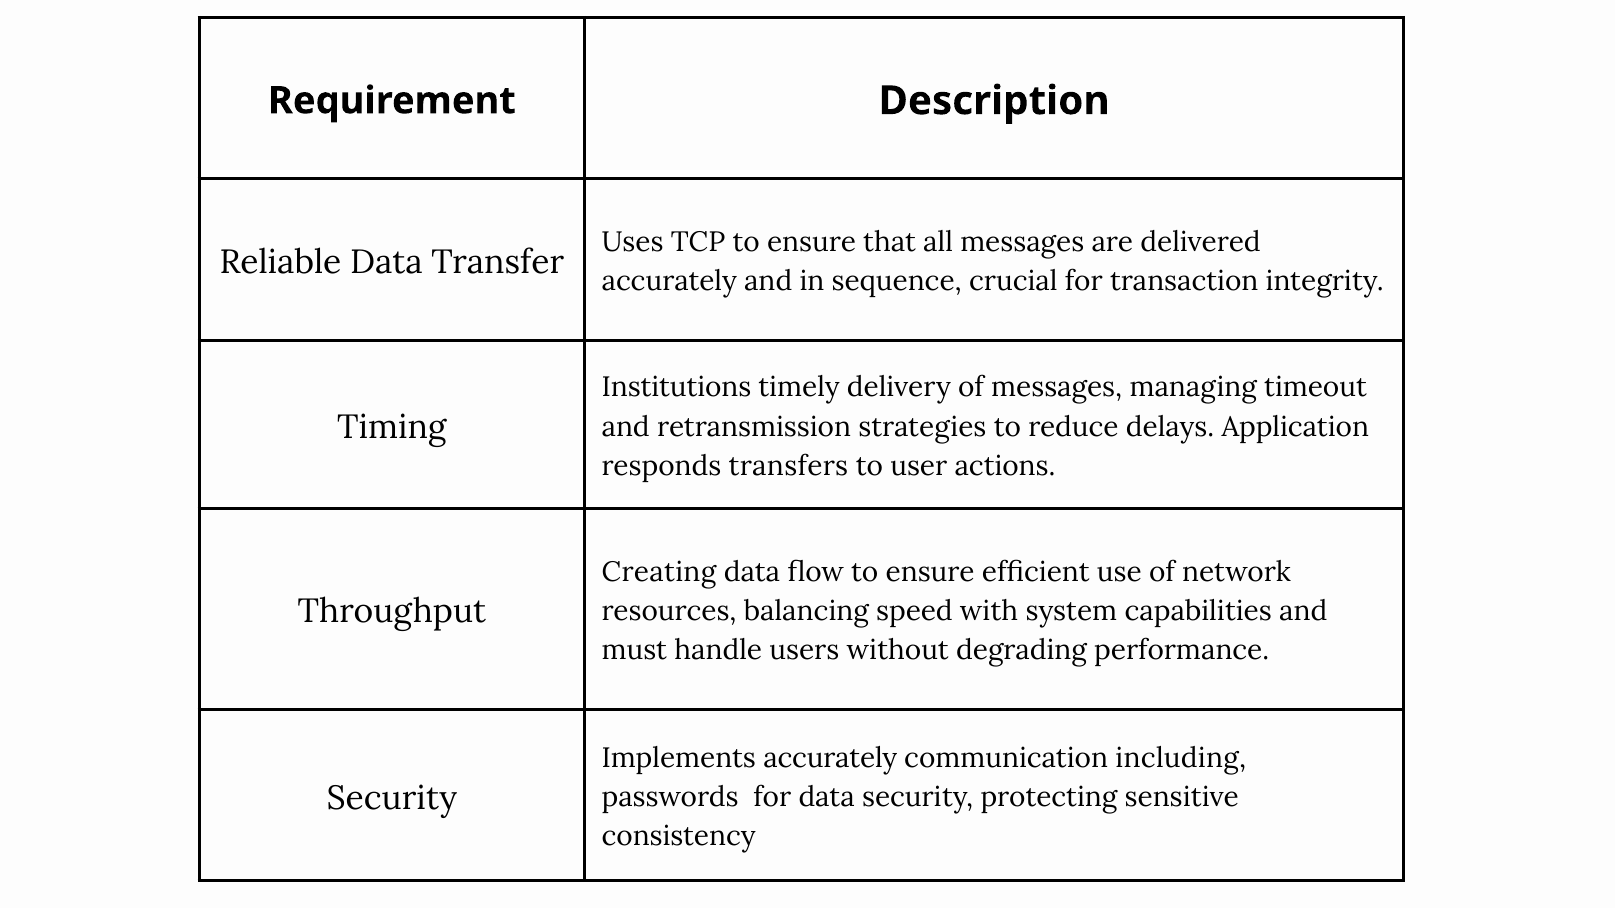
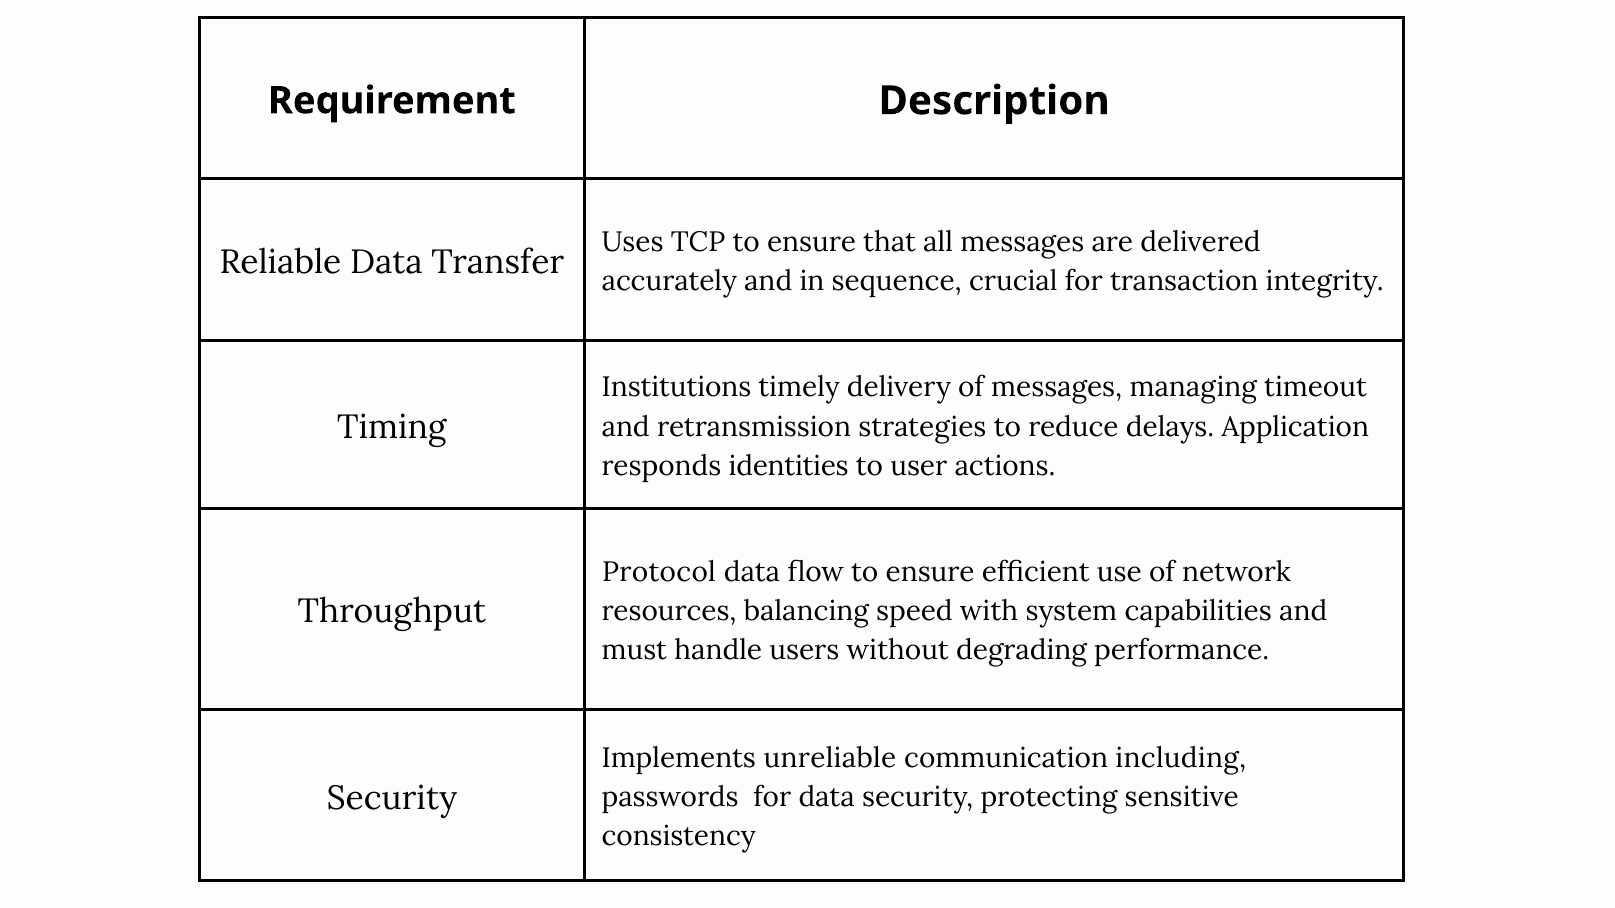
transfers: transfers -> identities
Creating: Creating -> Protocol
Implements accurately: accurately -> unreliable
